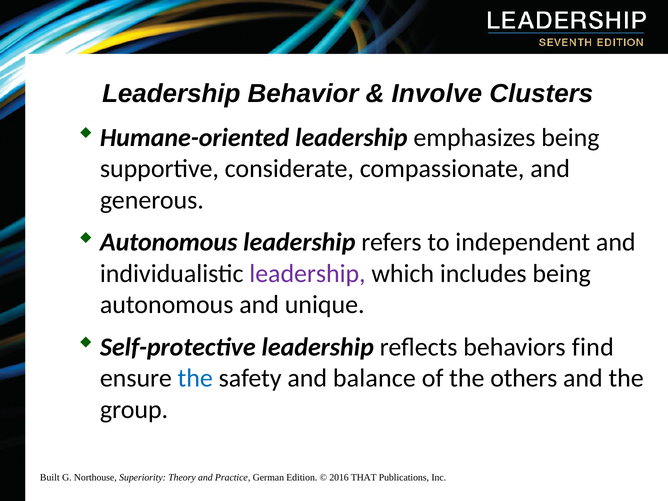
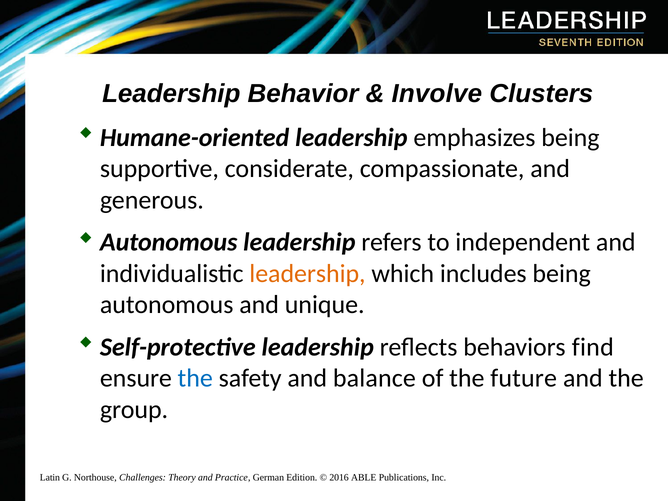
leadership at (307, 274) colour: purple -> orange
others: others -> future
Built: Built -> Latin
Superiority: Superiority -> Challenges
THAT: THAT -> ABLE
